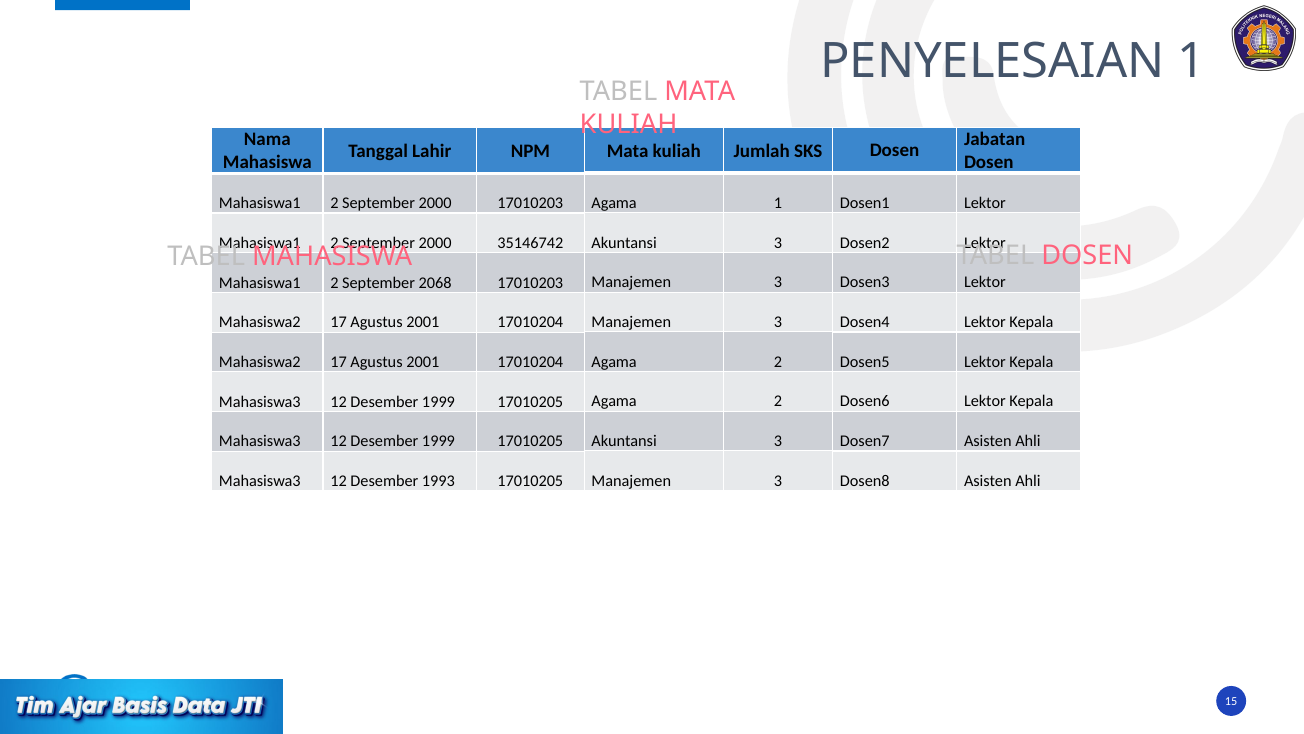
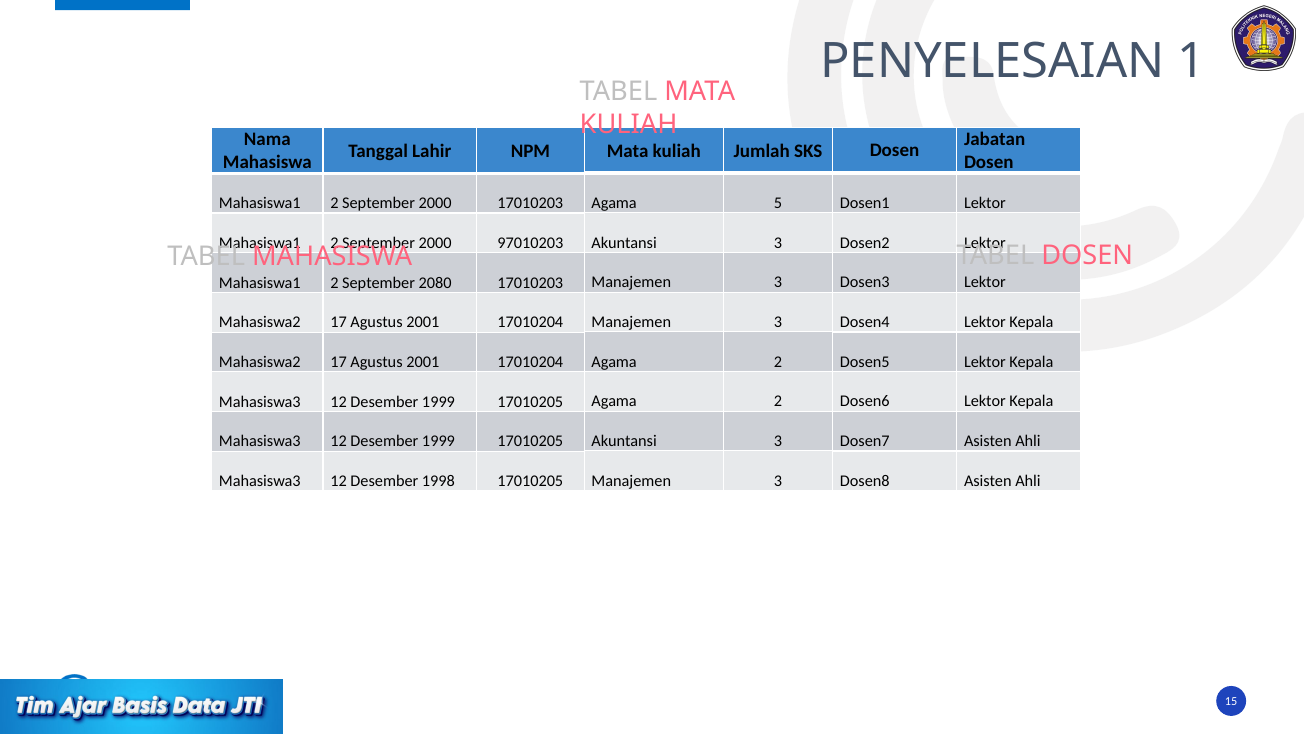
Agama 1: 1 -> 5
35146742: 35146742 -> 97010203
2068: 2068 -> 2080
1993: 1993 -> 1998
